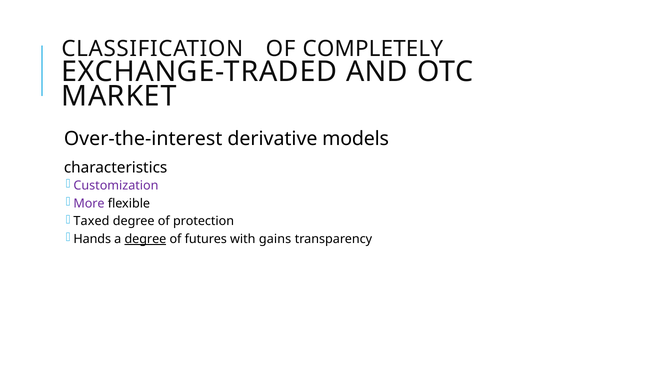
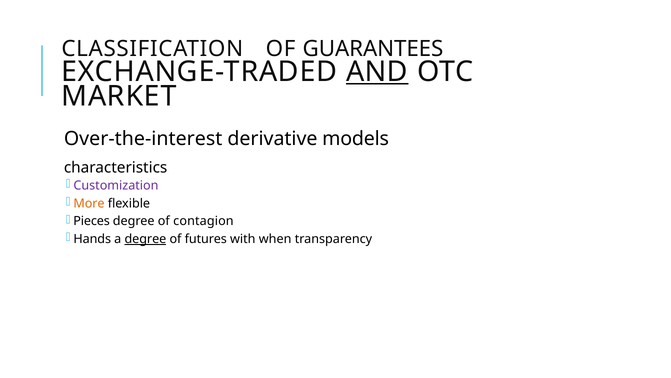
COMPLETELY: COMPLETELY -> GUARANTEES
AND underline: none -> present
More colour: purple -> orange
Taxed: Taxed -> Pieces
protection: protection -> contagion
gains: gains -> when
